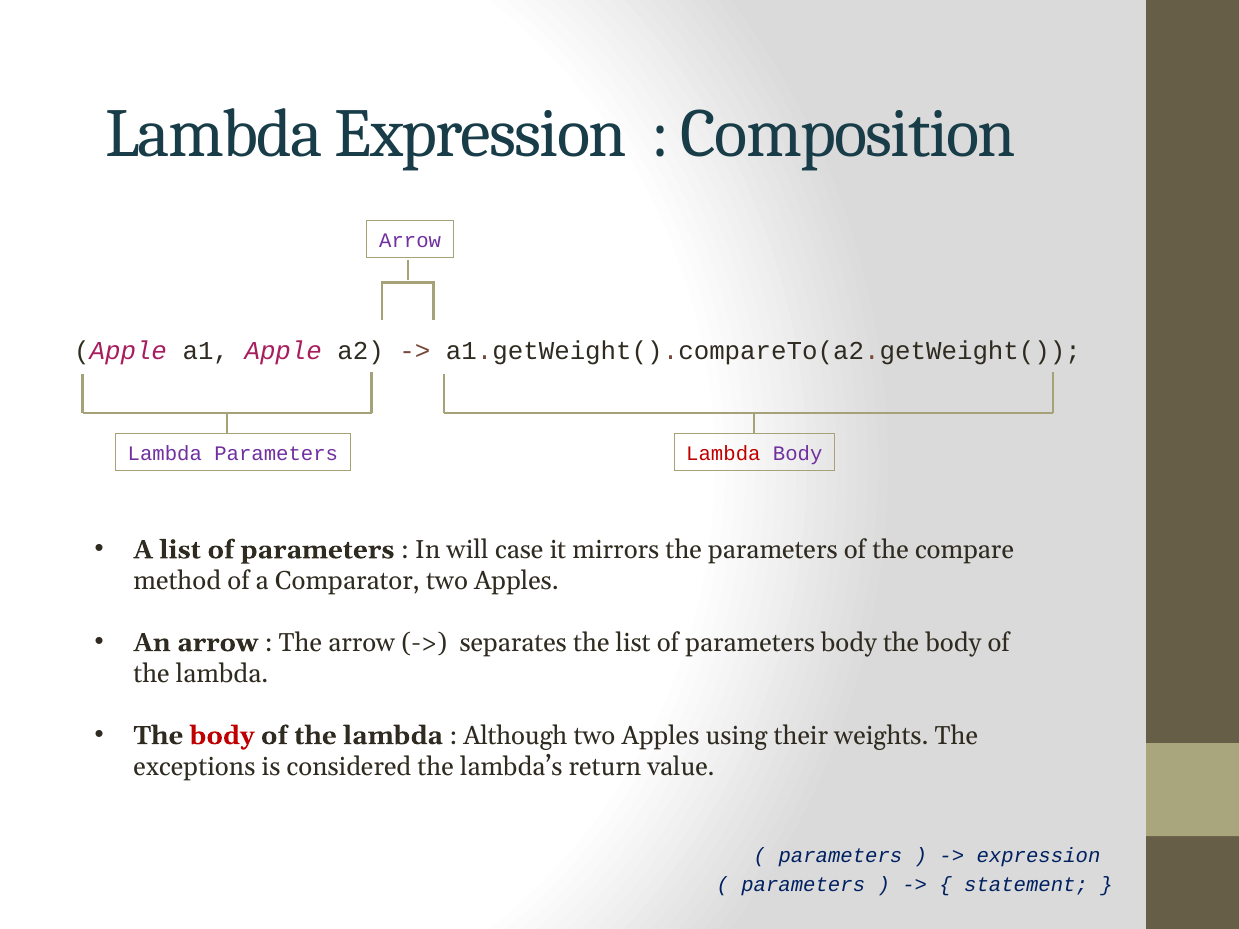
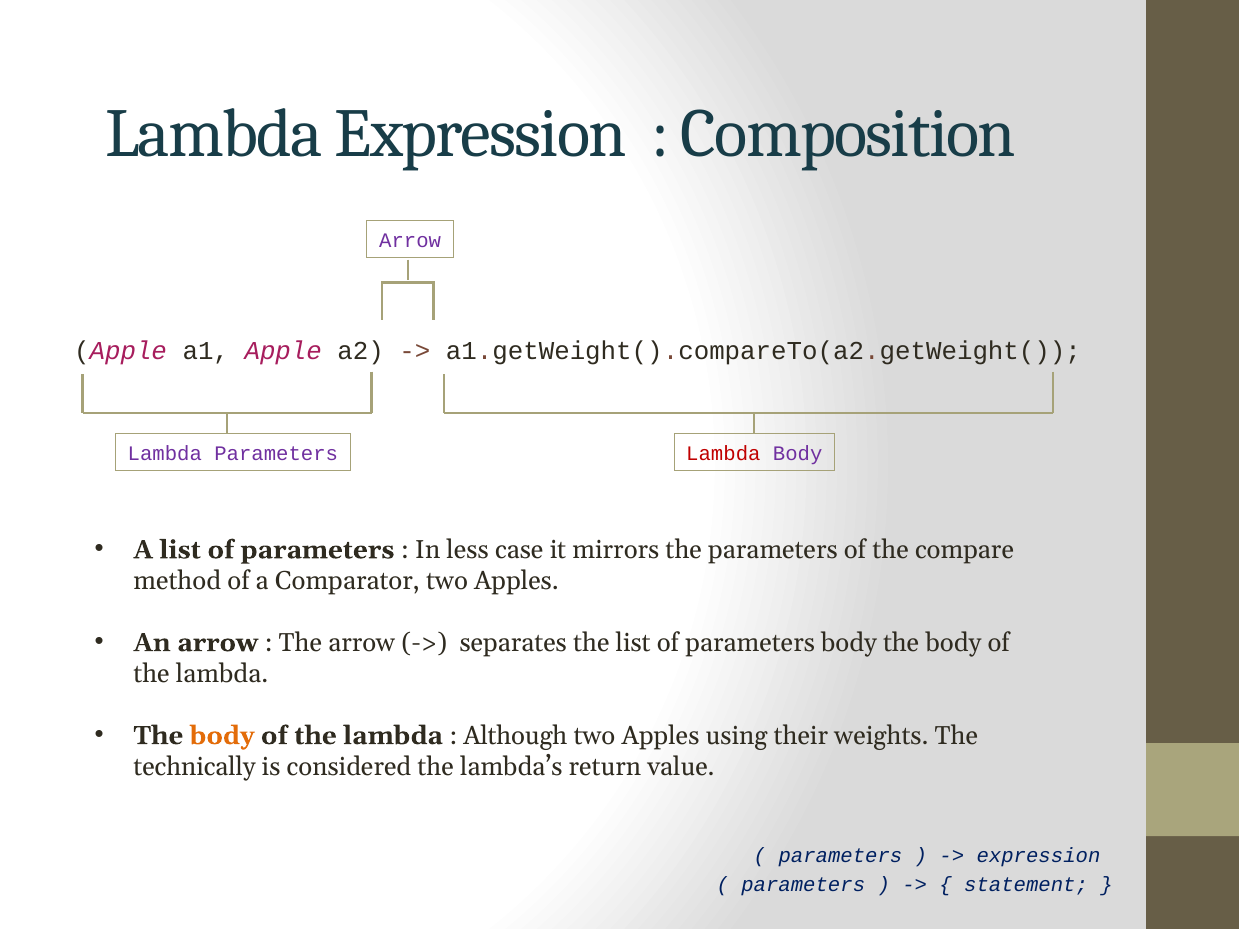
will: will -> less
body at (222, 736) colour: red -> orange
exceptions: exceptions -> technically
